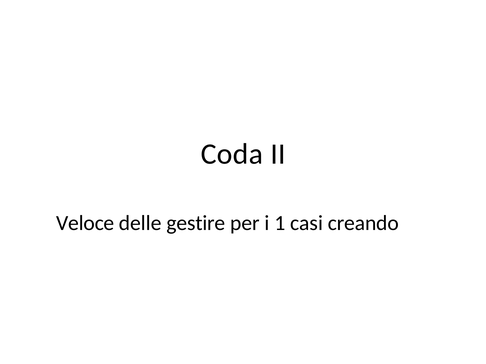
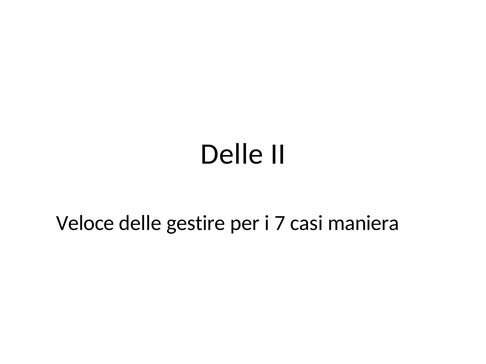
Coda at (232, 154): Coda -> Delle
1: 1 -> 7
creando: creando -> maniera
